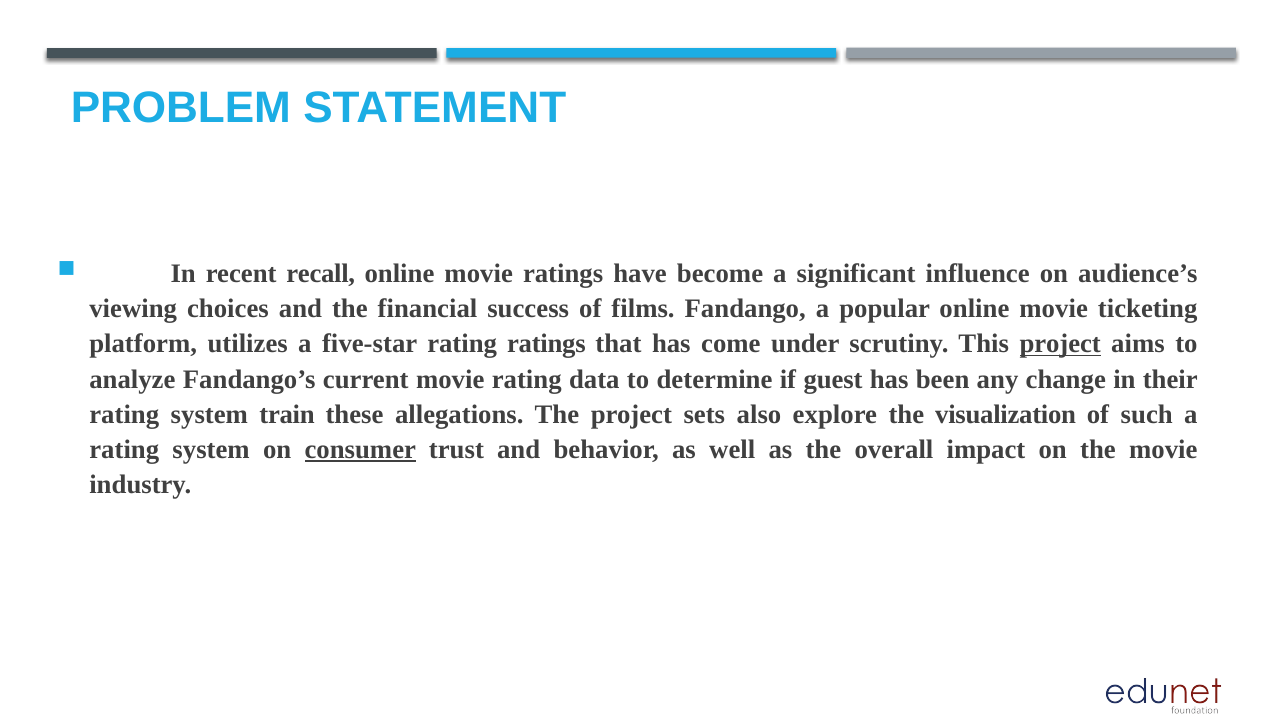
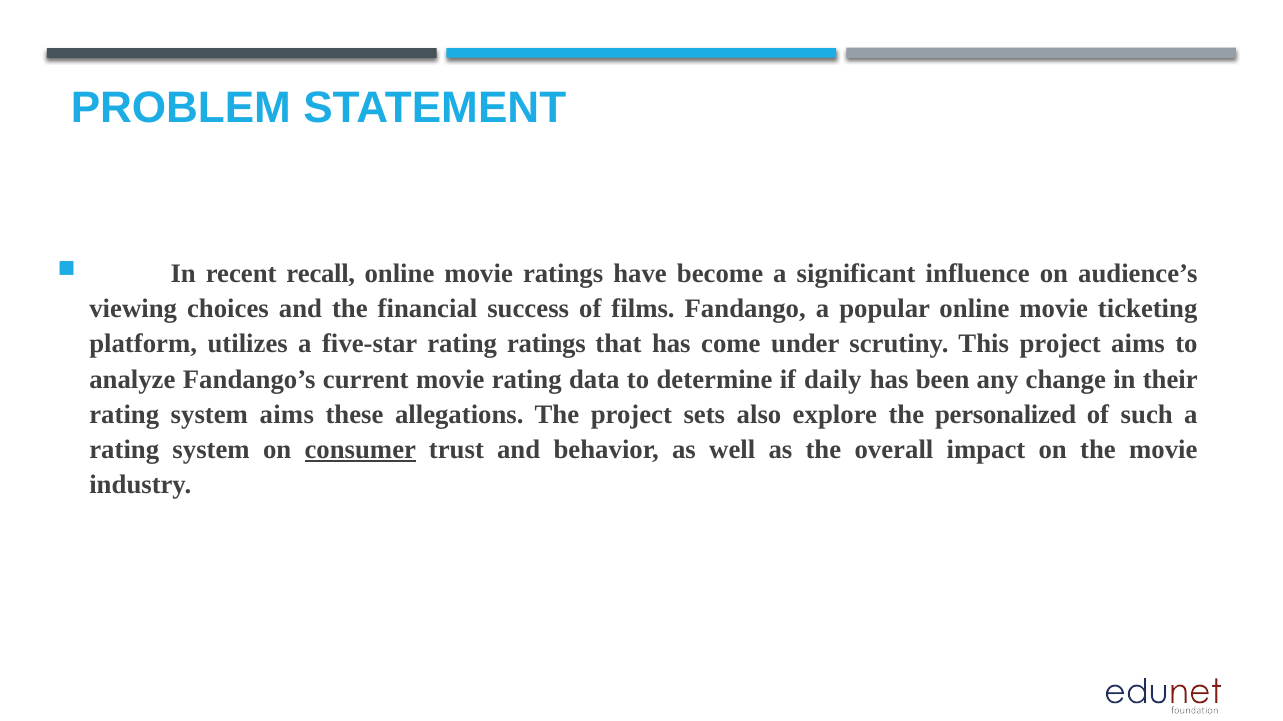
project at (1060, 344) underline: present -> none
guest: guest -> daily
system train: train -> aims
visualization: visualization -> personalized
